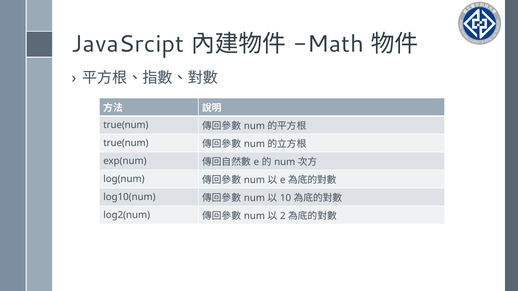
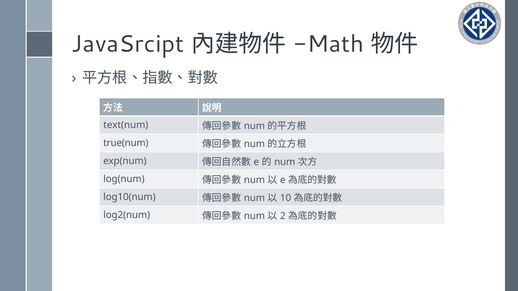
true(num at (126, 125): true(num -> text(num
